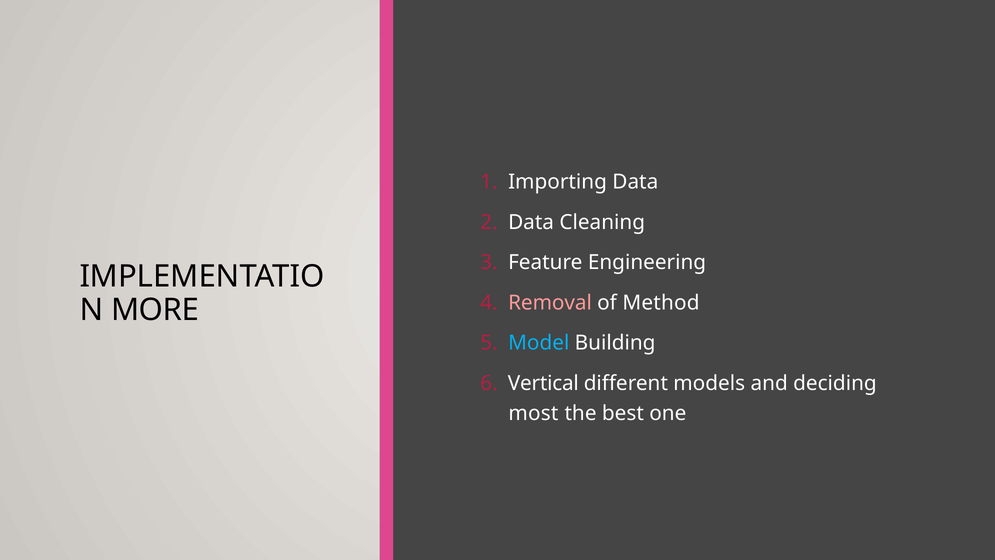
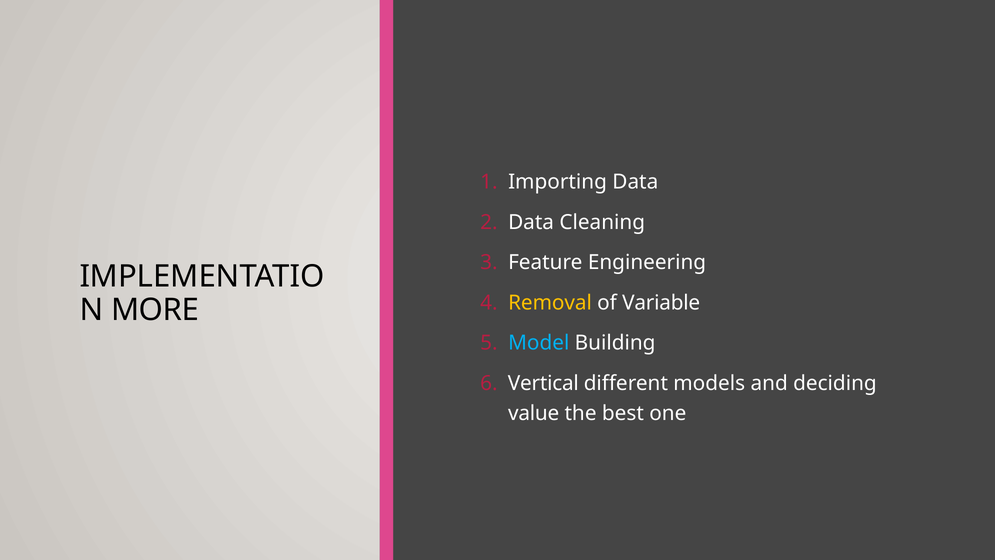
Removal colour: pink -> yellow
Method: Method -> Variable
most: most -> value
